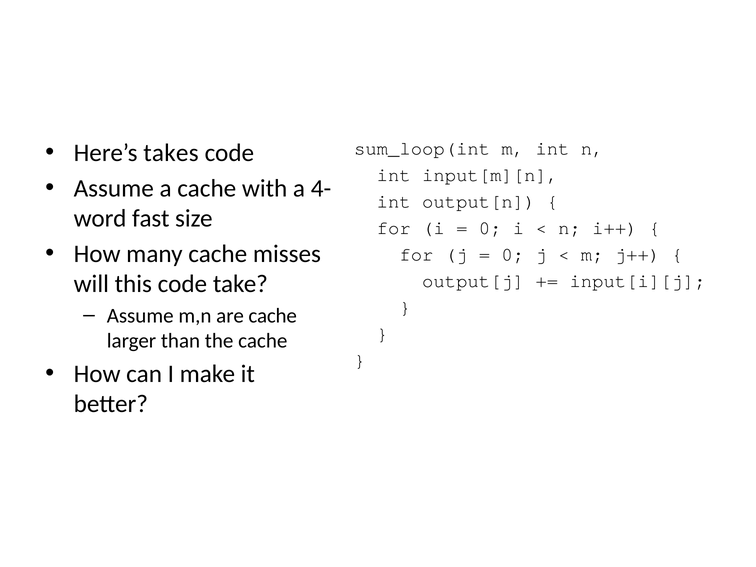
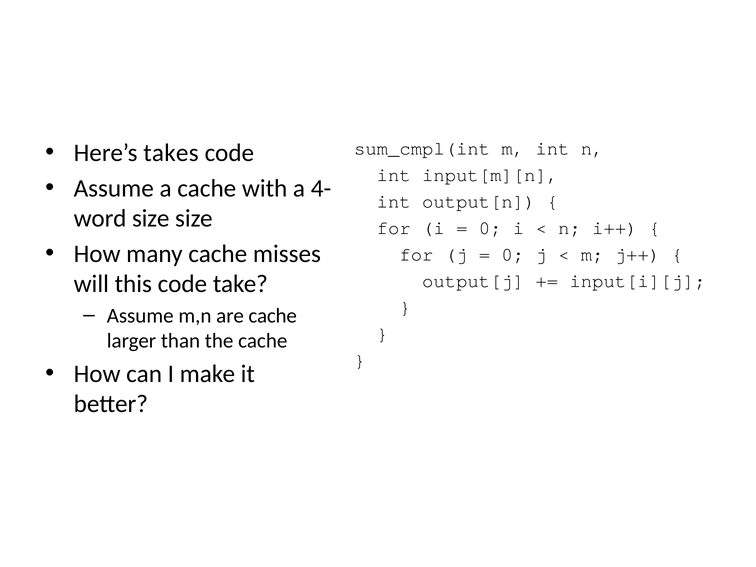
sum_loop(int: sum_loop(int -> sum_cmpl(int
fast at (151, 218): fast -> size
